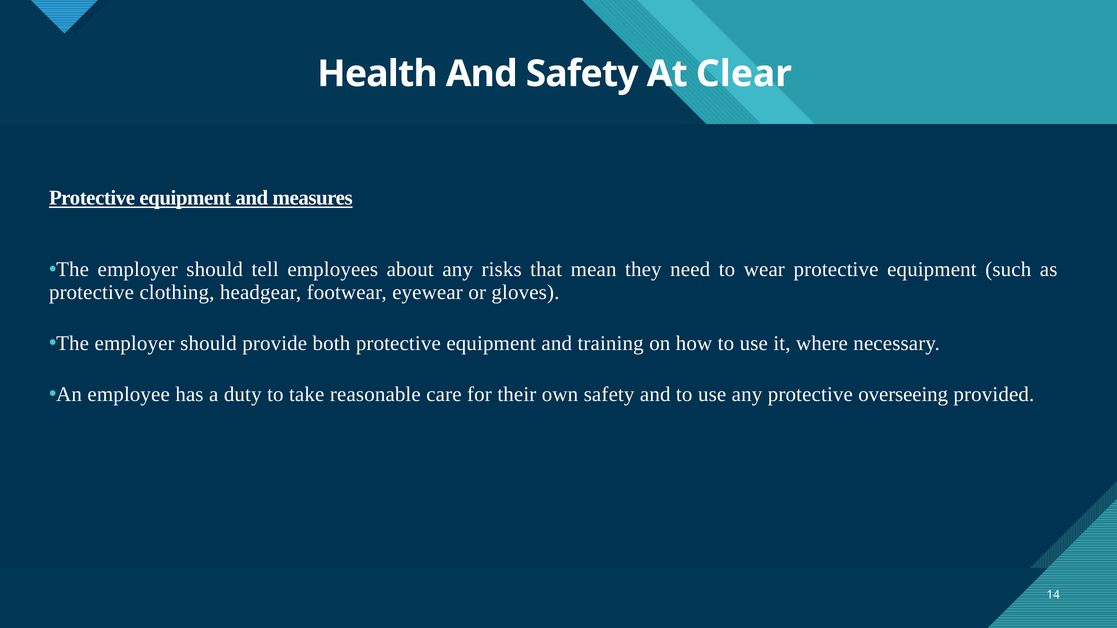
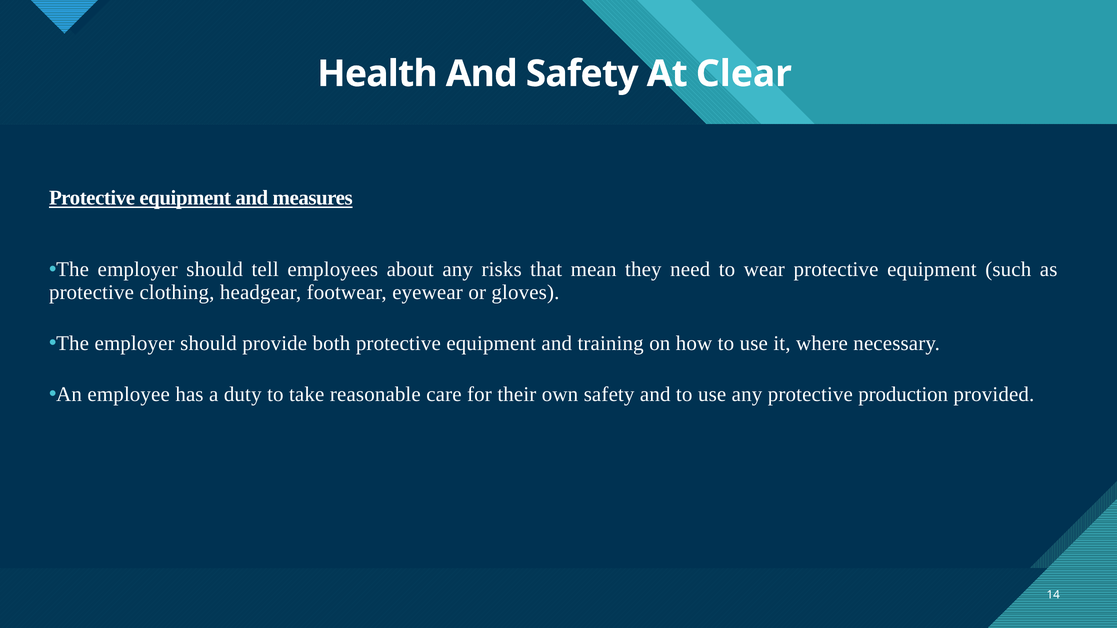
overseeing: overseeing -> production
